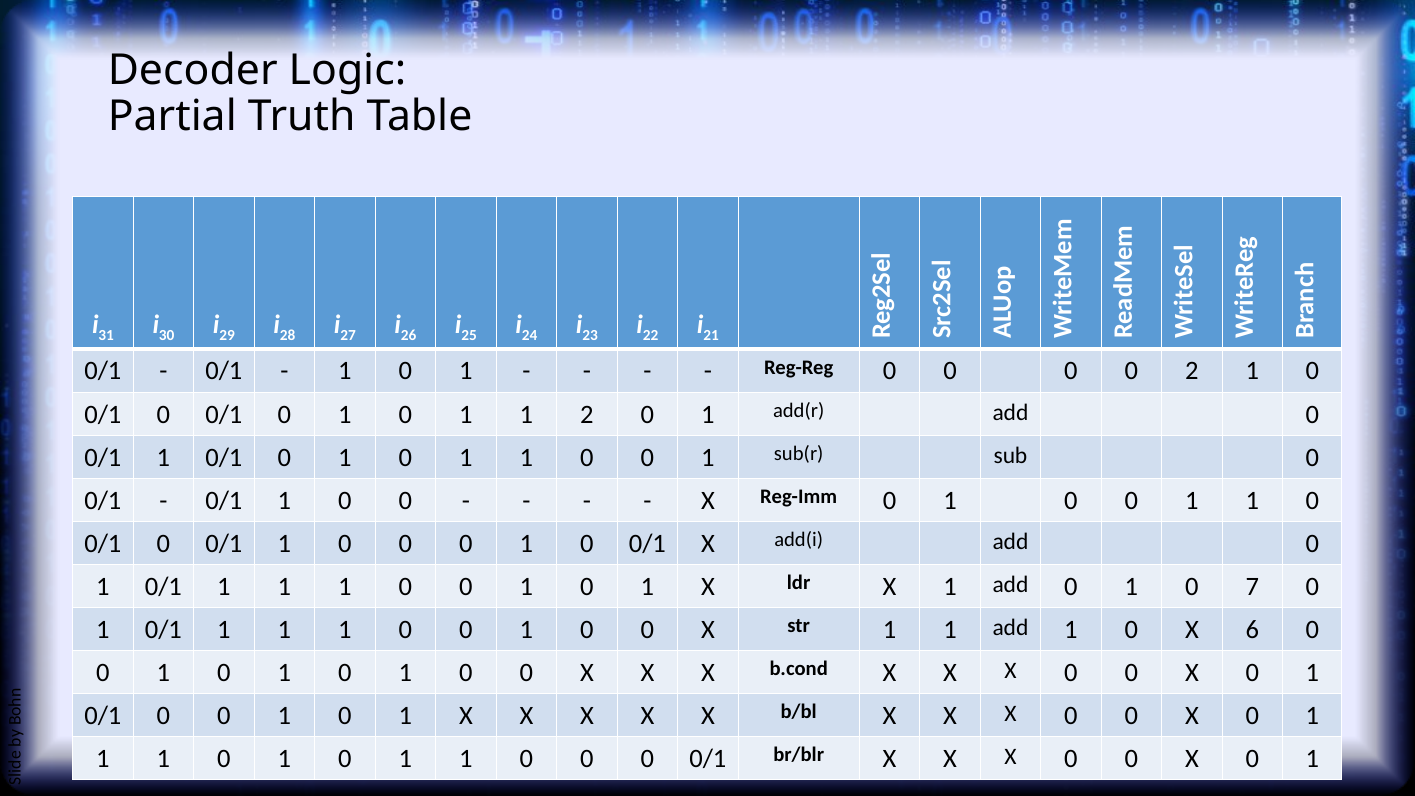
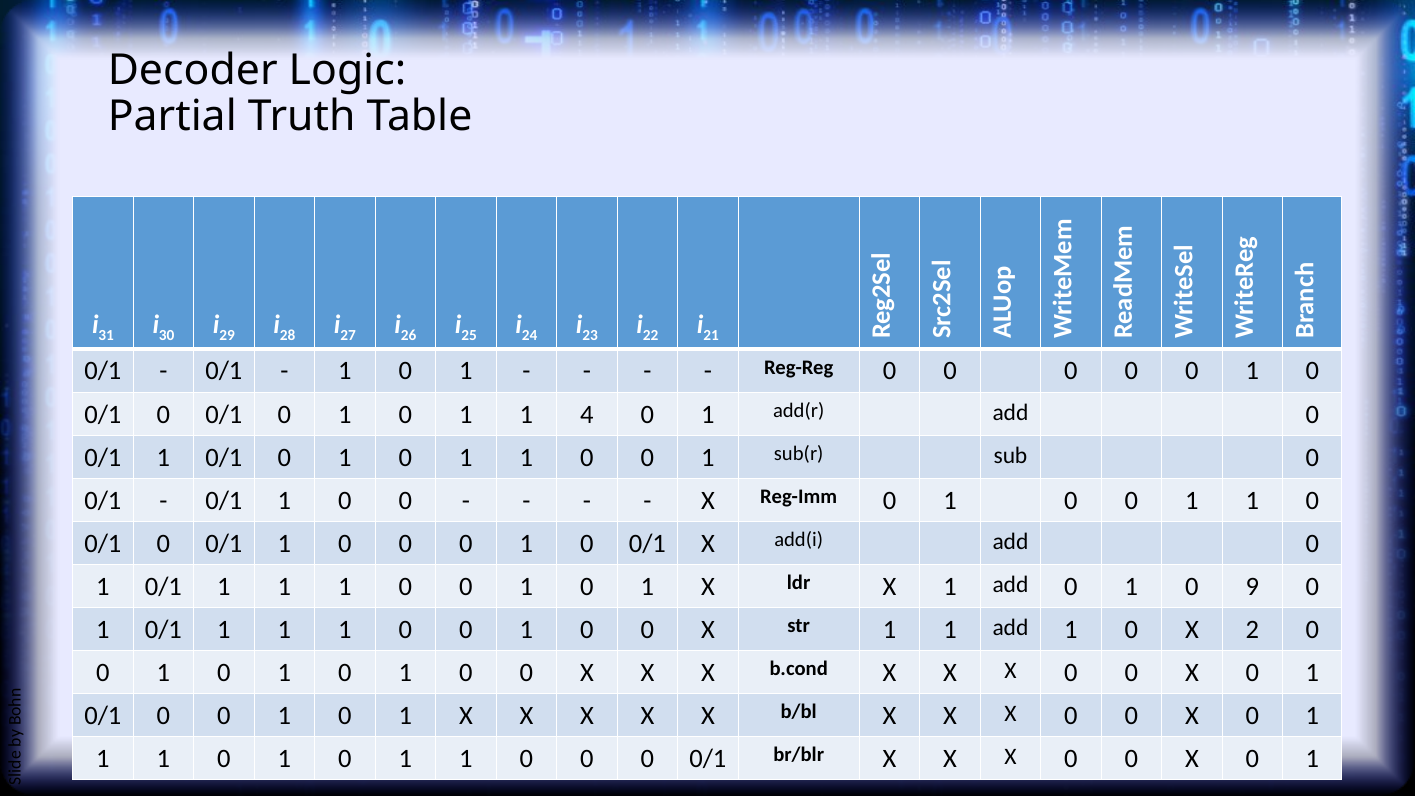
2 at (1192, 371): 2 -> 0
1 2: 2 -> 4
7: 7 -> 9
X 6: 6 -> 2
